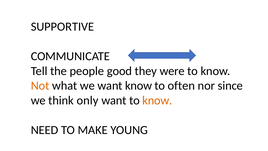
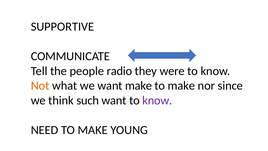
good: good -> radio
want know: know -> make
often at (181, 86): often -> make
only: only -> such
know at (157, 100) colour: orange -> purple
